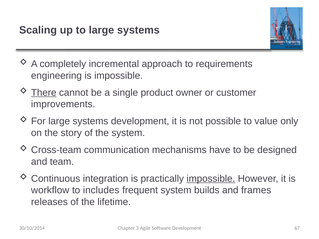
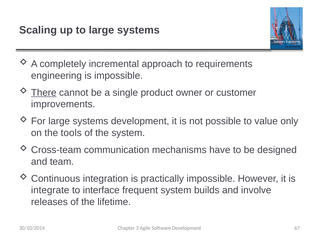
story: story -> tools
impossible at (211, 179) underline: present -> none
workflow: workflow -> integrate
includes: includes -> interface
frames: frames -> involve
